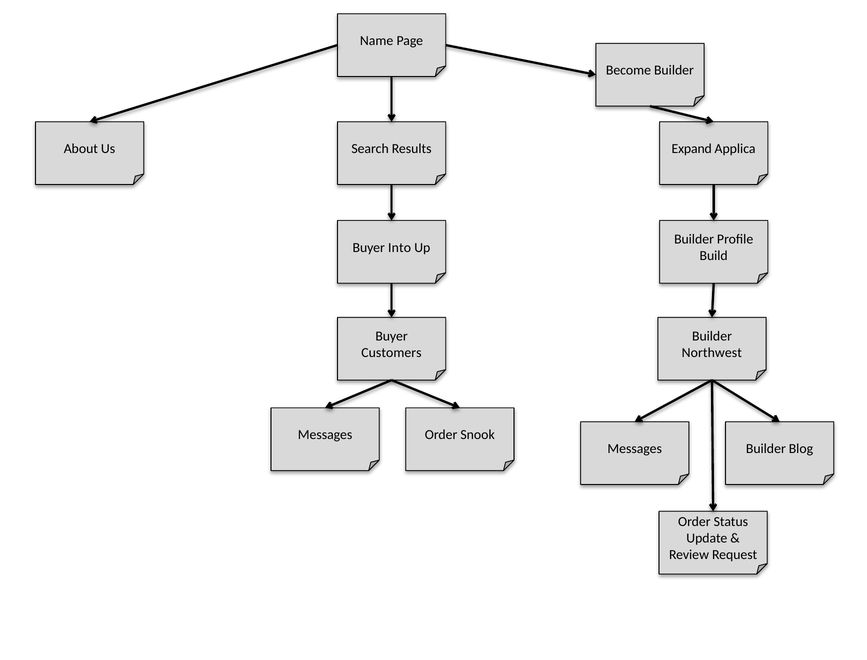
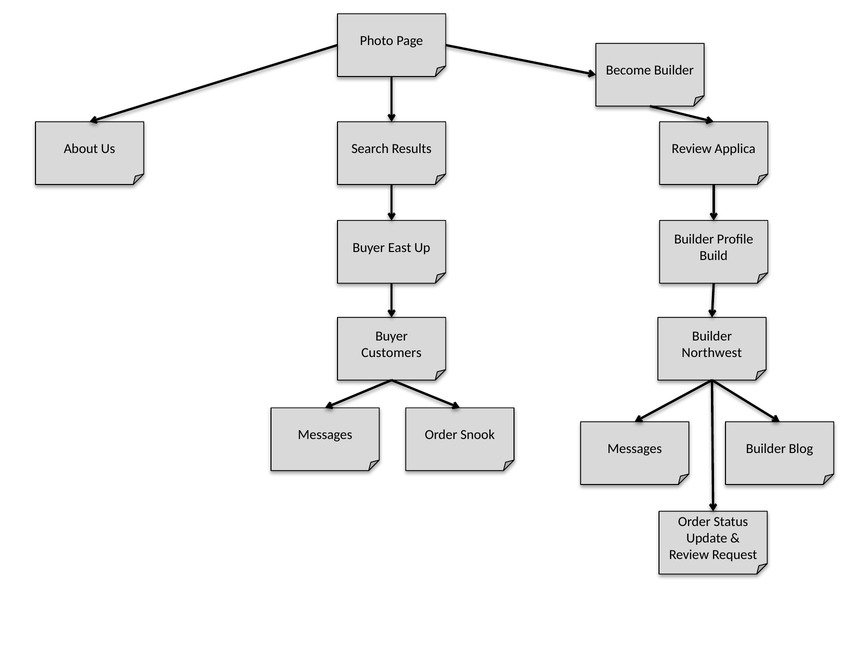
Name: Name -> Photo
Expand at (692, 149): Expand -> Review
Into: Into -> East
